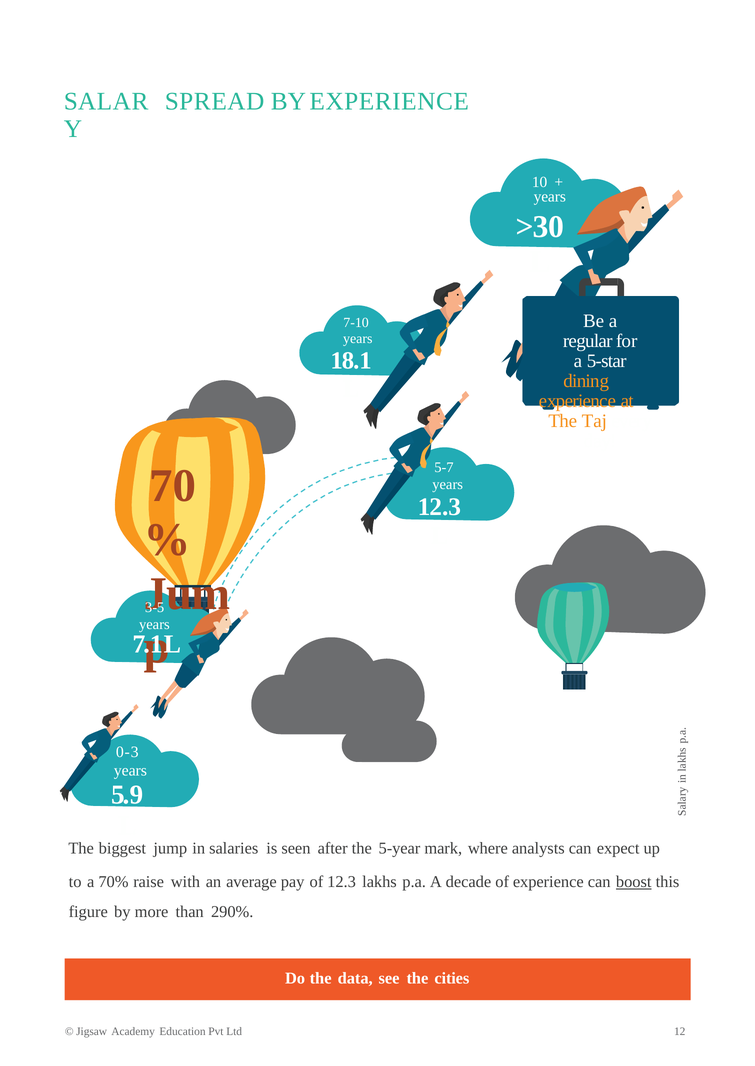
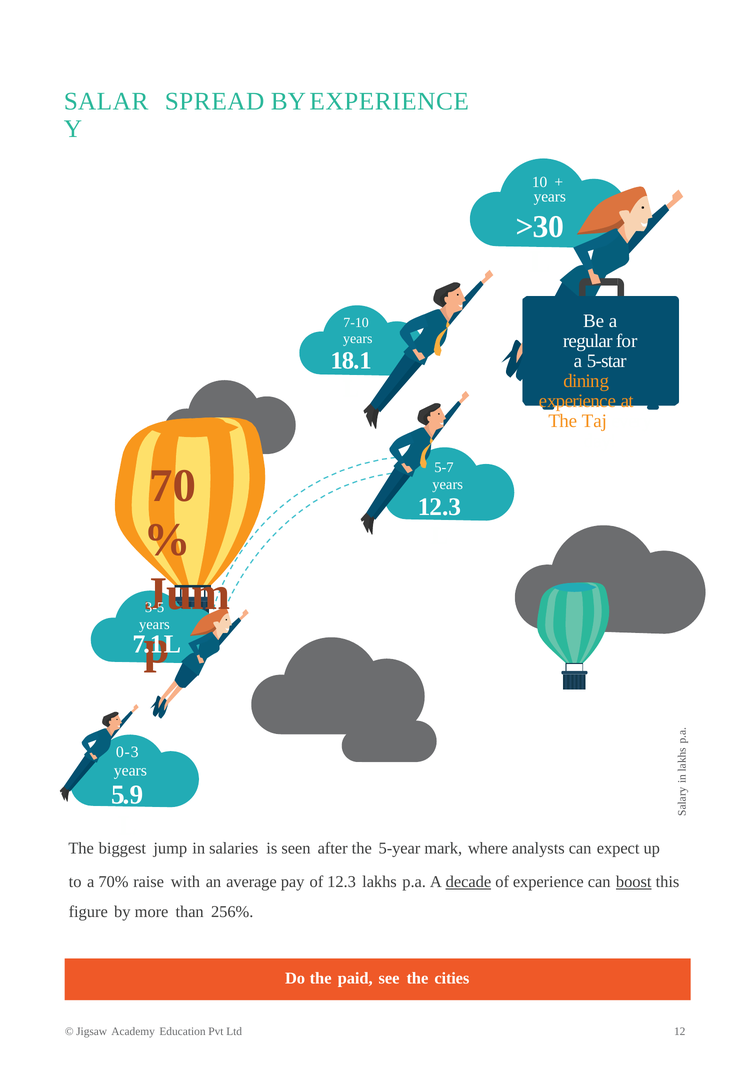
decade underline: none -> present
290%: 290% -> 256%
data: data -> paid
